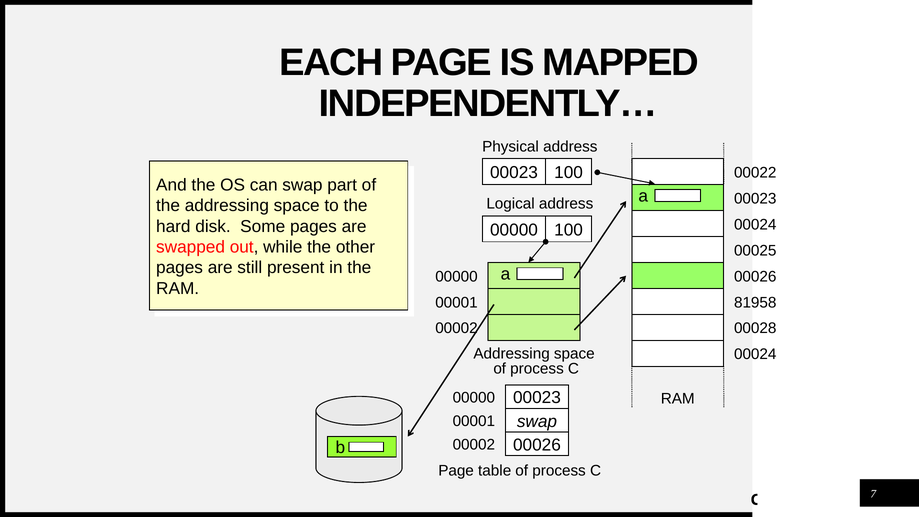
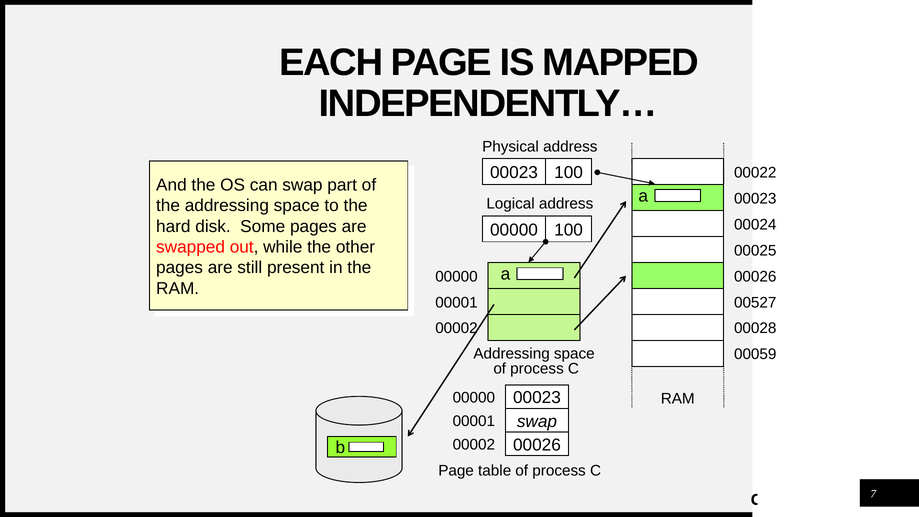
81958: 81958 -> 00527
00024 at (755, 354): 00024 -> 00059
